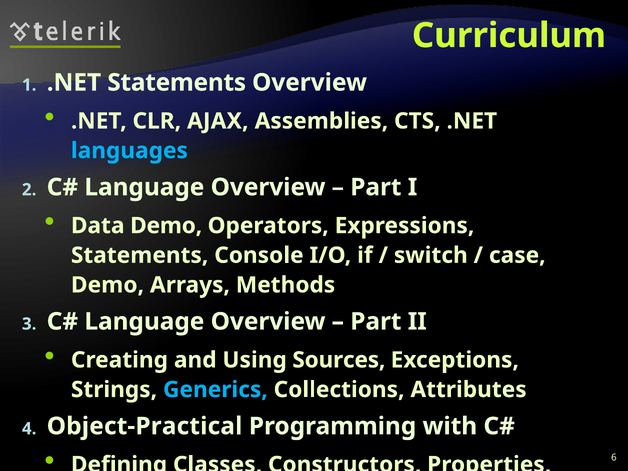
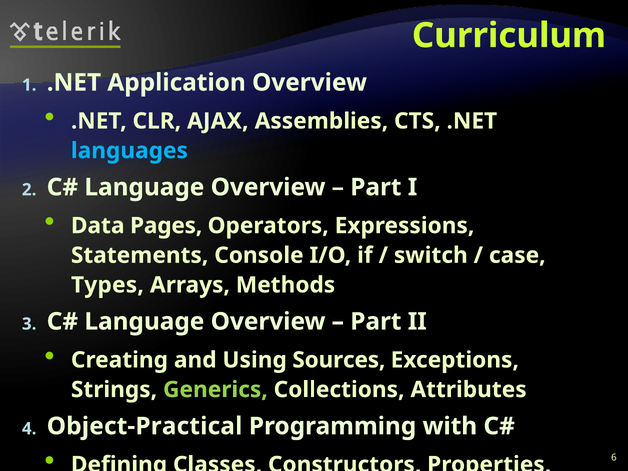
.NET Statements: Statements -> Application
Data Demo: Demo -> Pages
Demo at (107, 285): Demo -> Types
Generics colour: light blue -> light green
